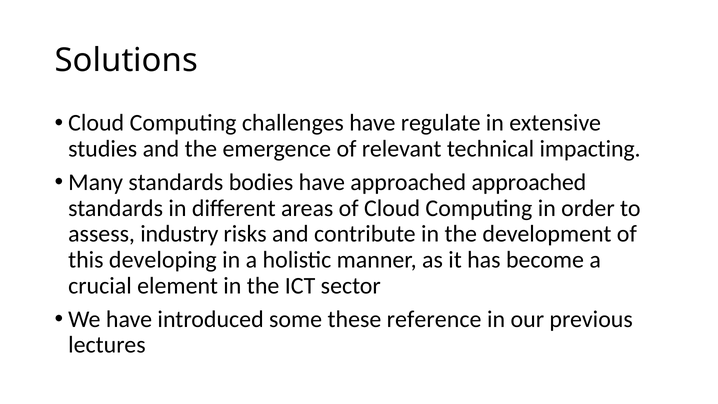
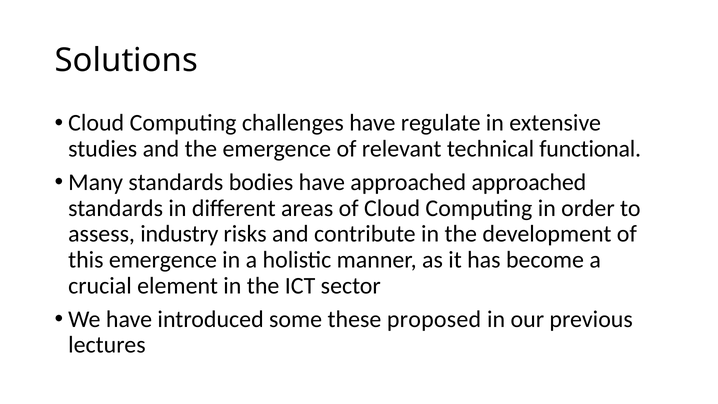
impacting: impacting -> functional
this developing: developing -> emergence
reference: reference -> proposed
